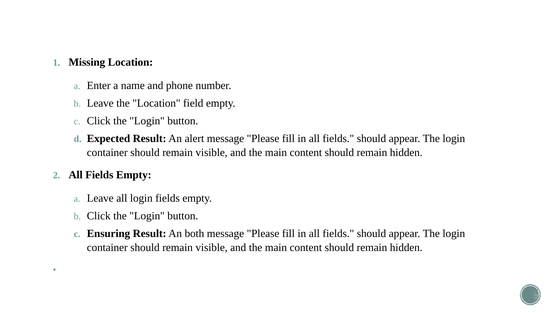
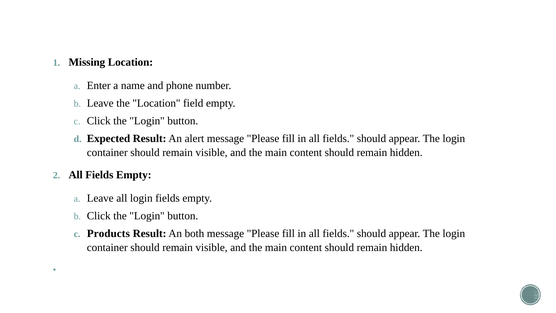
Ensuring: Ensuring -> Products
